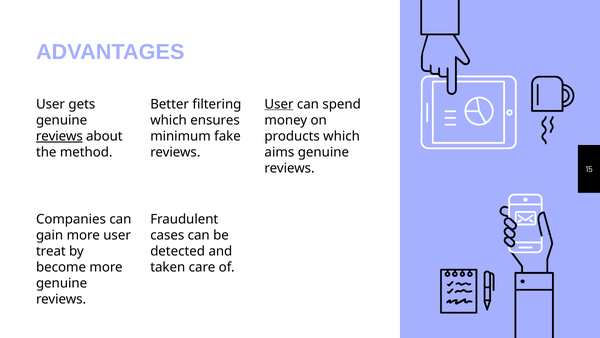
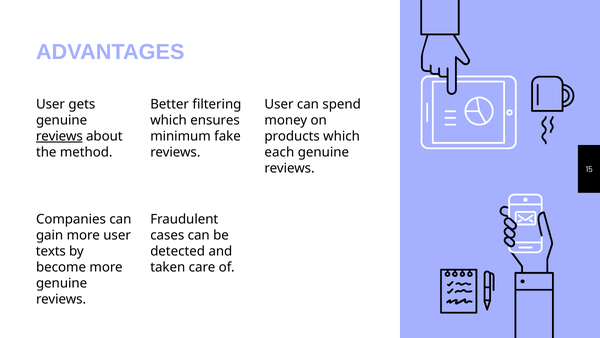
User at (279, 104) underline: present -> none
aims: aims -> each
treat: treat -> texts
